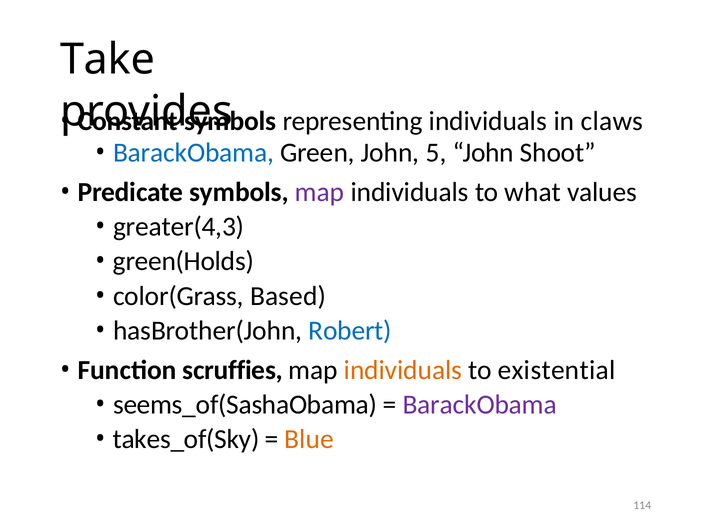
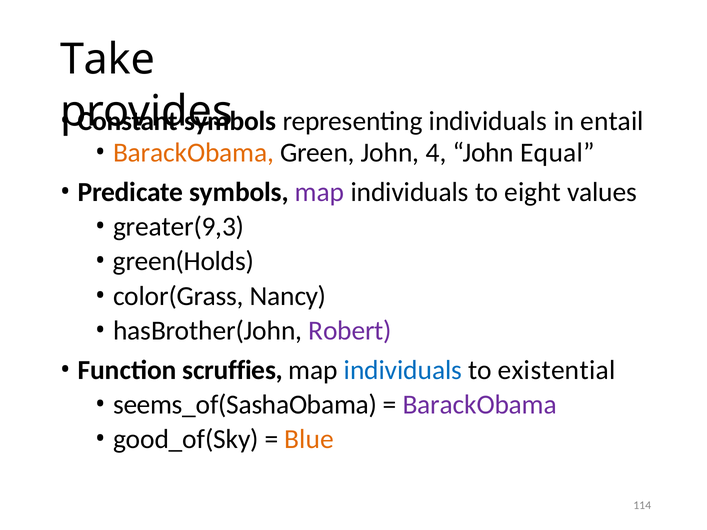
claws: claws -> entail
BarackObama at (194, 153) colour: blue -> orange
5: 5 -> 4
Shoot: Shoot -> Equal
what: what -> eight
greater(4,3: greater(4,3 -> greater(9,3
Based: Based -> Nancy
Robert colour: blue -> purple
individuals at (403, 370) colour: orange -> blue
takes_of(Sky: takes_of(Sky -> good_of(Sky
